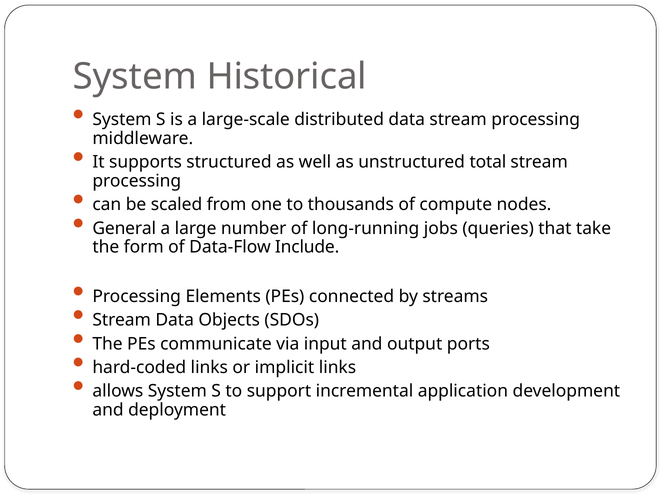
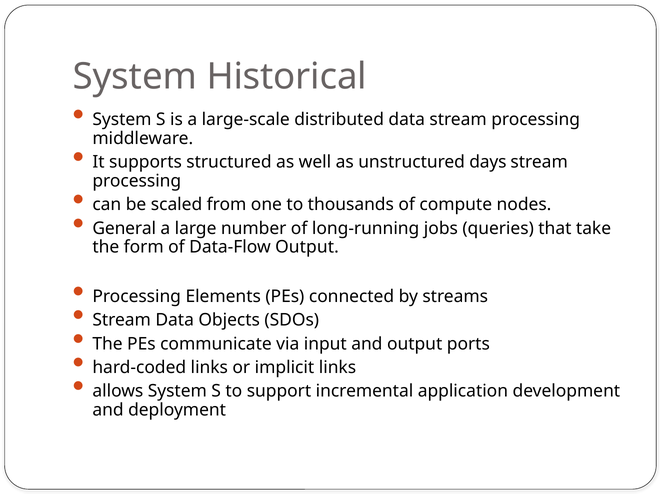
total: total -> days
Data-Flow Include: Include -> Output
